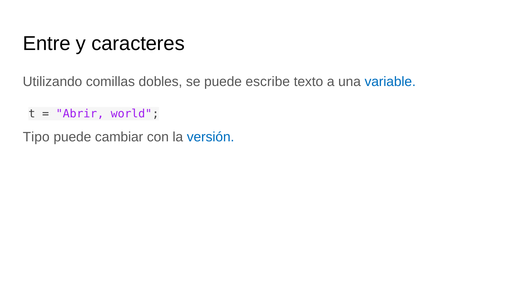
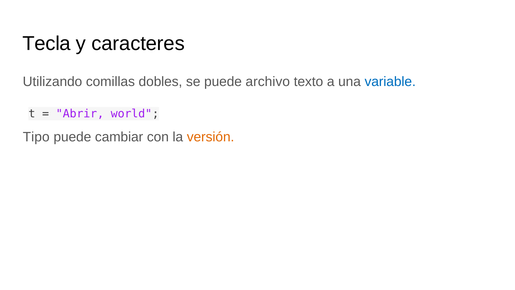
Entre: Entre -> Tecla
escribe: escribe -> archivo
versión colour: blue -> orange
